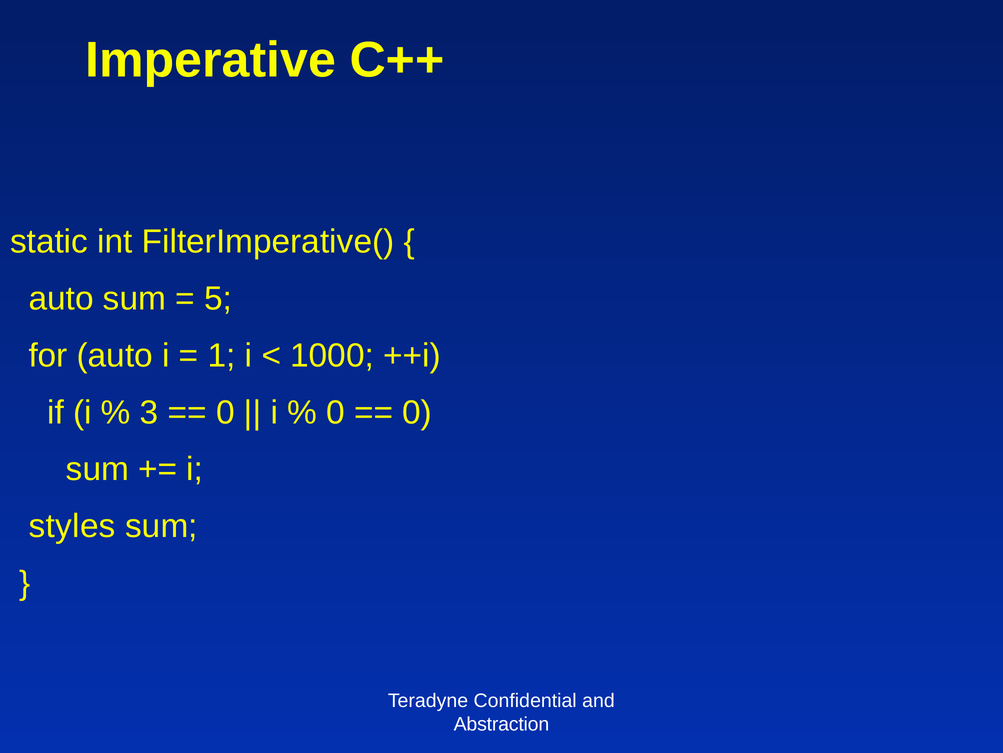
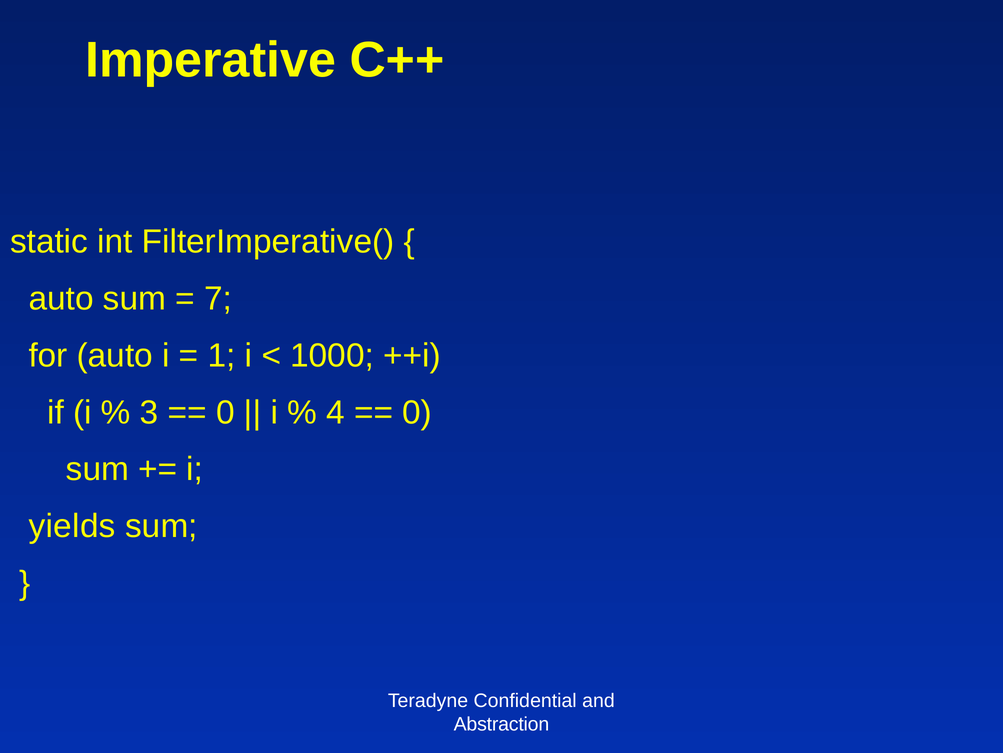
5: 5 -> 7
0 at (336, 412): 0 -> 4
styles: styles -> yields
